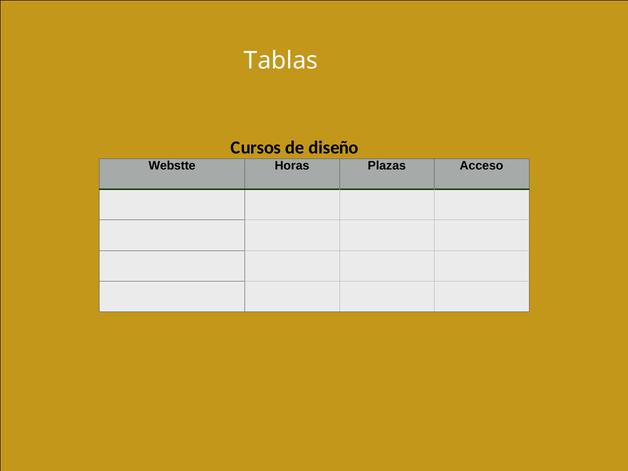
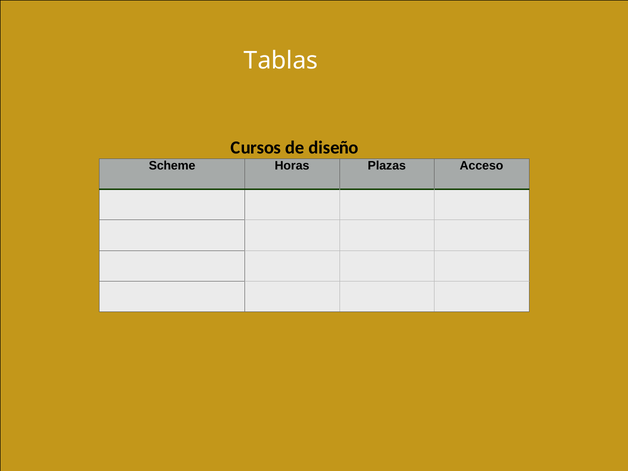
Webstte: Webstte -> Scheme
